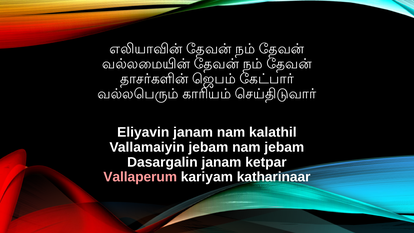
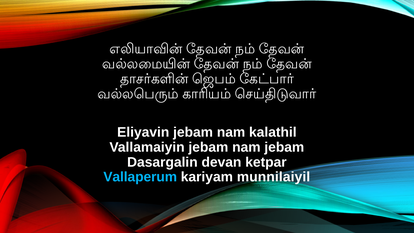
Eliyavin janam: janam -> jebam
Dasargalin janam: janam -> devan
Vallaperum colour: pink -> light blue
katharinaar: katharinaar -> munnilaiyil
